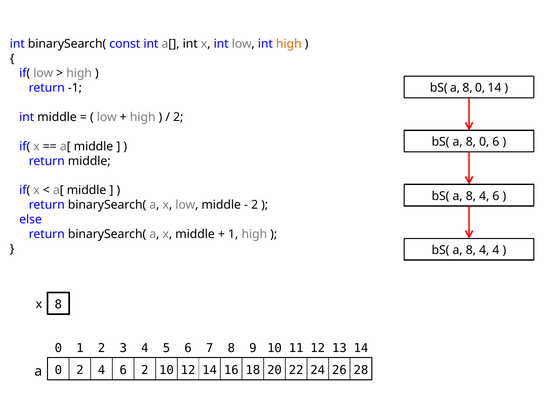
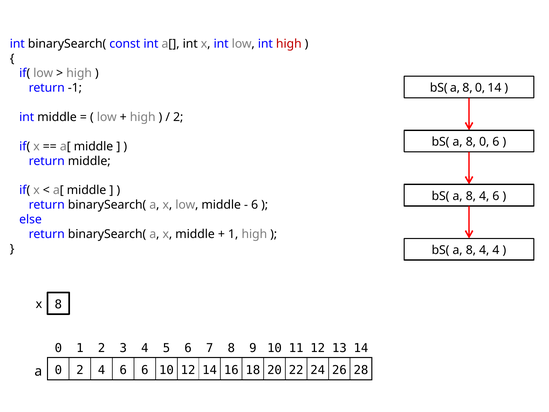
high at (289, 44) colour: orange -> red
2 at (255, 205): 2 -> 6
6 2: 2 -> 6
